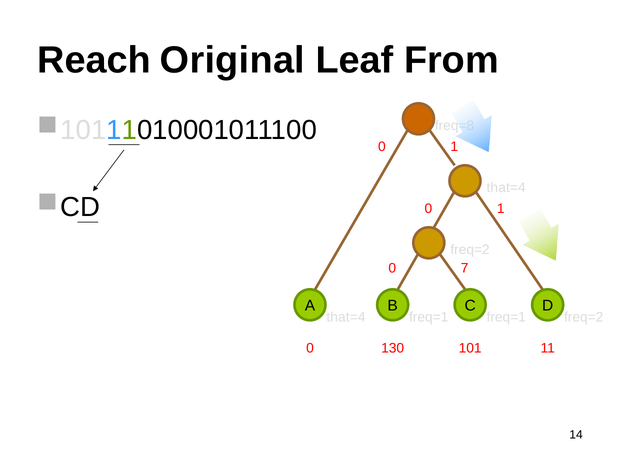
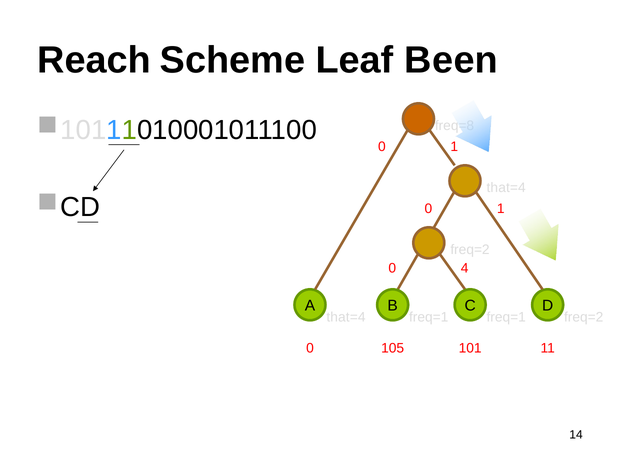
Original: Original -> Scheme
From: From -> Been
7: 7 -> 4
130: 130 -> 105
